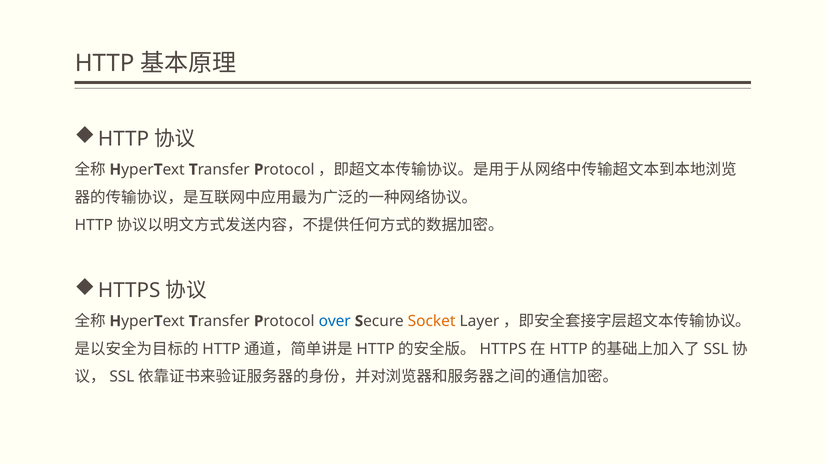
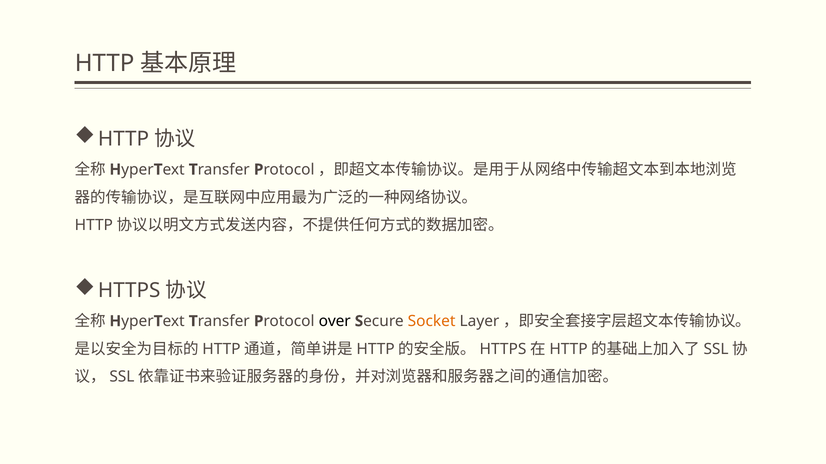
over colour: blue -> black
